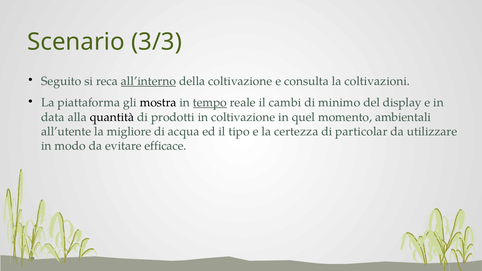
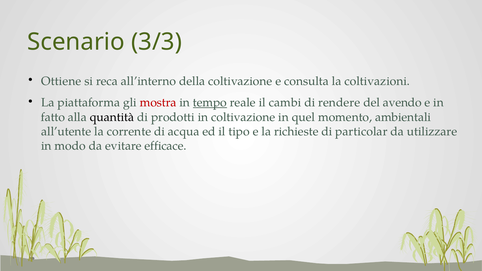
Seguito: Seguito -> Ottiene
all’interno underline: present -> none
mostra colour: black -> red
minimo: minimo -> rendere
display: display -> avendo
data: data -> fatto
migliore: migliore -> corrente
certezza: certezza -> richieste
